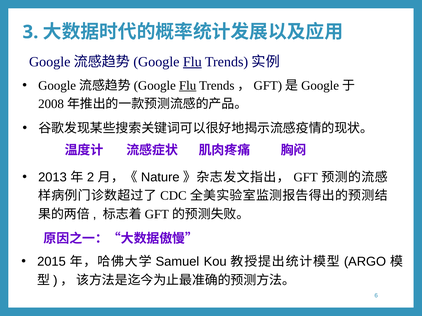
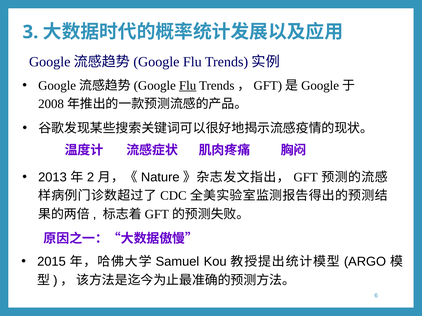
Flu at (192, 62) underline: present -> none
